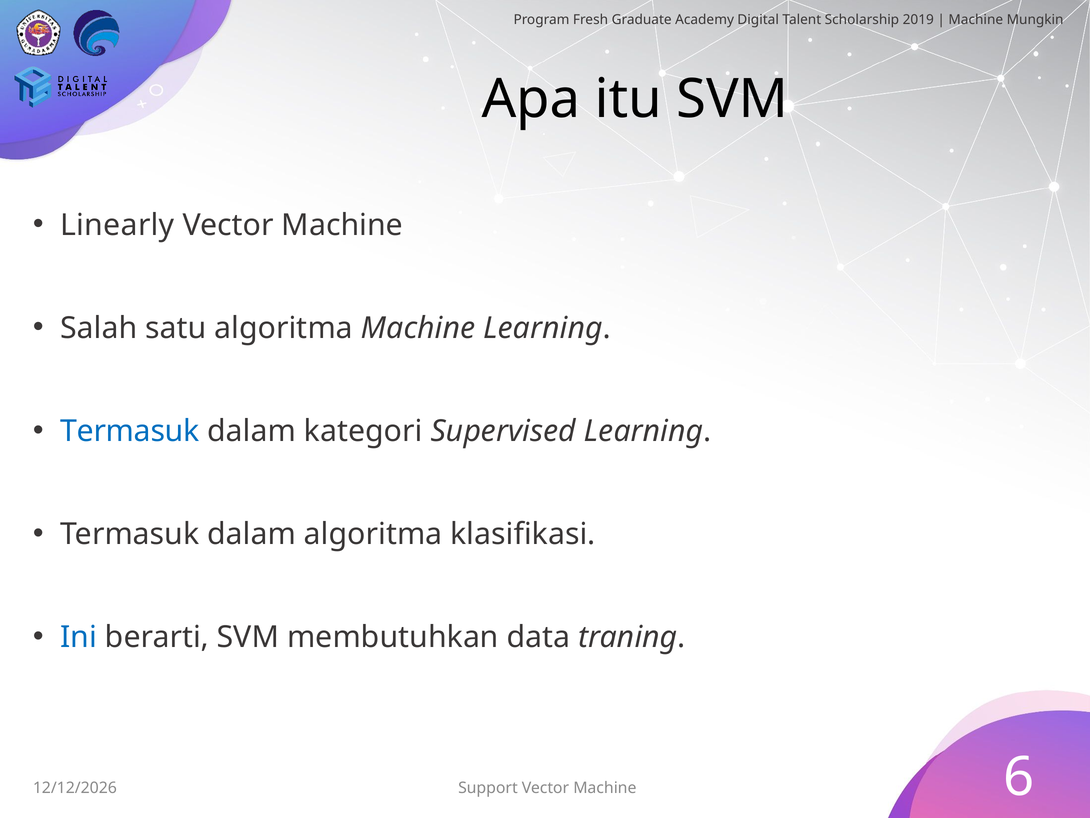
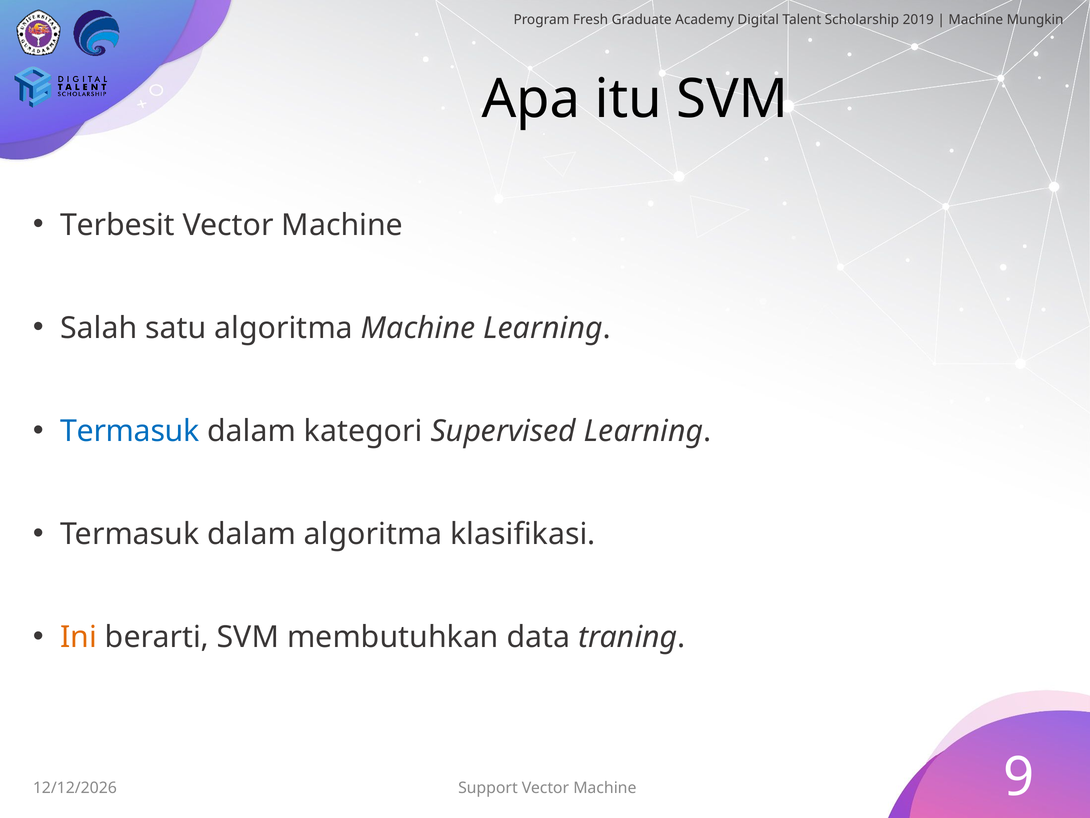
Linearly: Linearly -> Terbesit
Ini colour: blue -> orange
6: 6 -> 9
